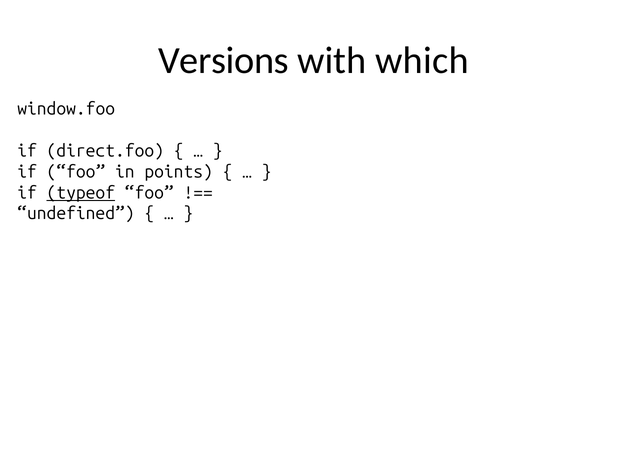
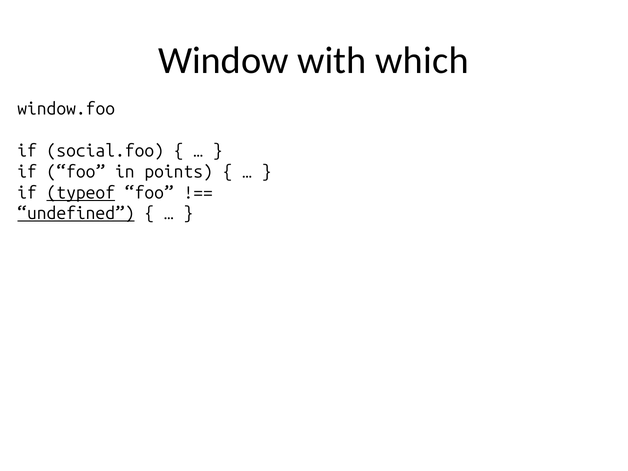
Versions: Versions -> Window
direct.foo: direct.foo -> social.foo
undefined underline: none -> present
